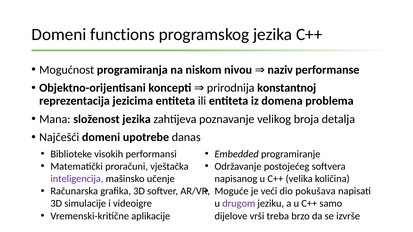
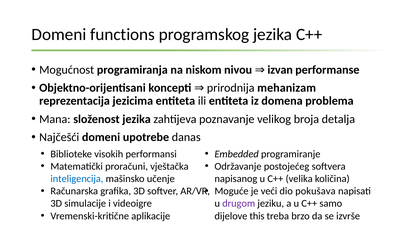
naziv: naziv -> izvan
konstantnoj: konstantnoj -> mehanizam
inteligencija colour: purple -> blue
vrši: vrši -> this
